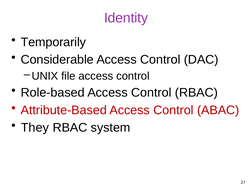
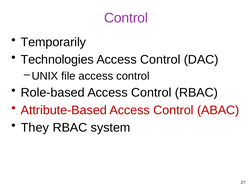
Identity at (126, 18): Identity -> Control
Considerable: Considerable -> Technologies
